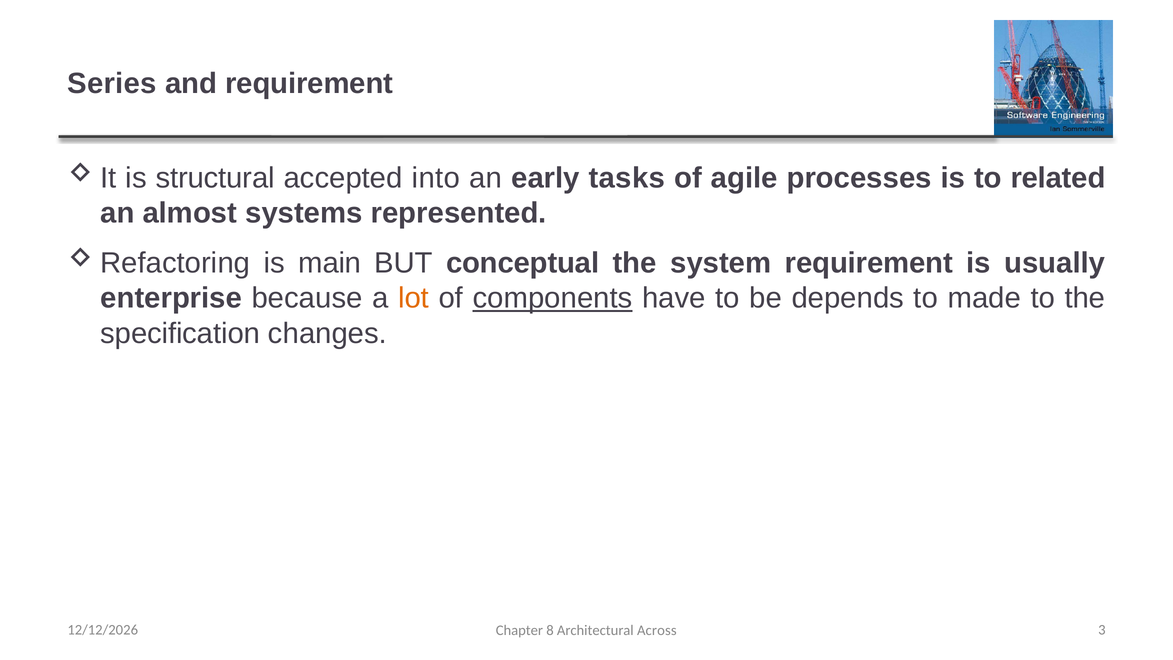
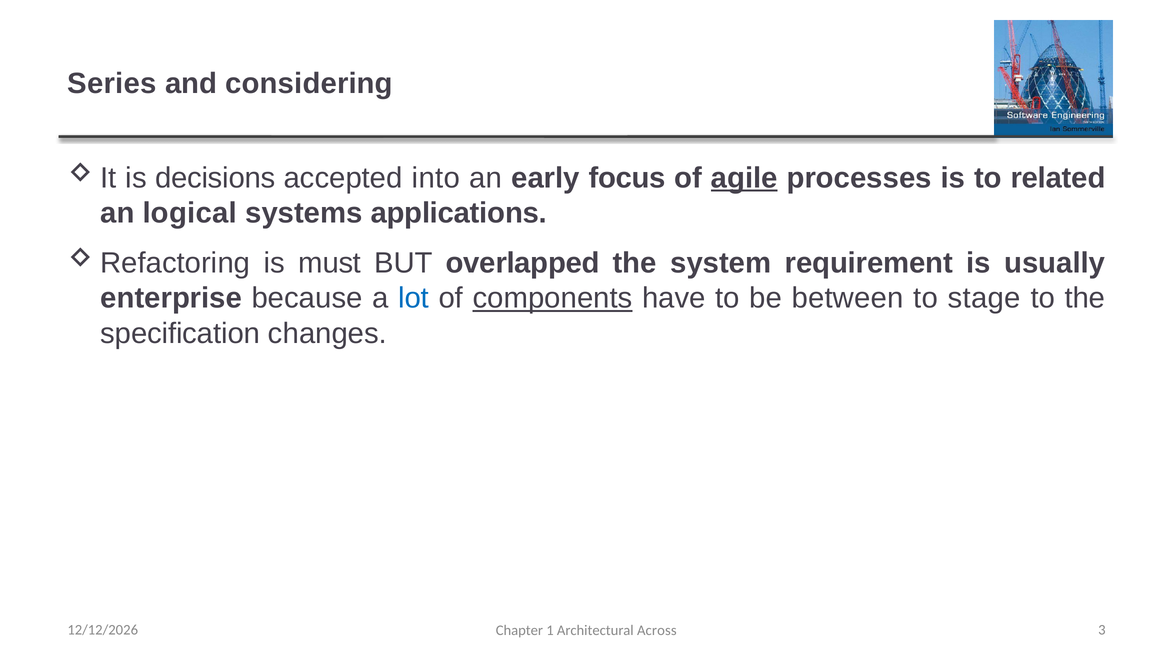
and requirement: requirement -> considering
structural: structural -> decisions
tasks: tasks -> focus
agile underline: none -> present
almost: almost -> logical
represented: represented -> applications
main: main -> must
conceptual: conceptual -> overlapped
lot colour: orange -> blue
depends: depends -> between
made: made -> stage
8: 8 -> 1
